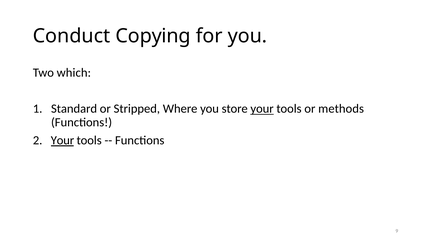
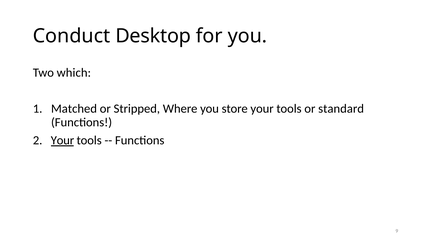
Copying: Copying -> Desktop
Standard: Standard -> Matched
your at (262, 109) underline: present -> none
methods: methods -> standard
